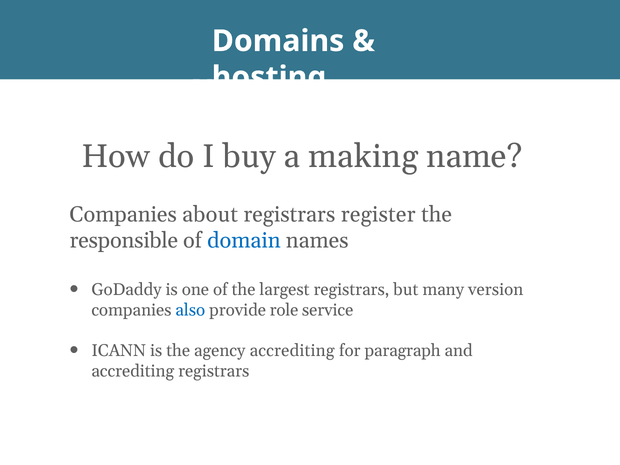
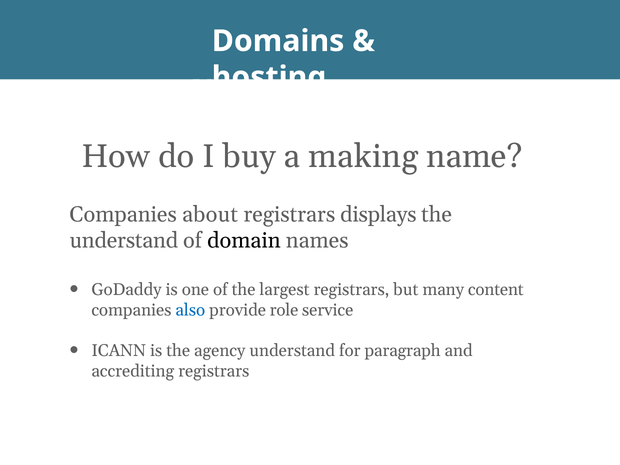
register: register -> displays
responsible at (124, 241): responsible -> understand
domain colour: blue -> black
version: version -> content
agency accrediting: accrediting -> understand
